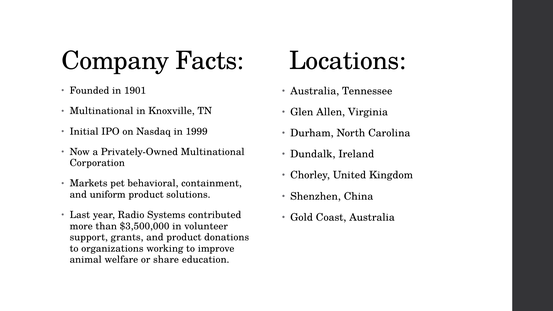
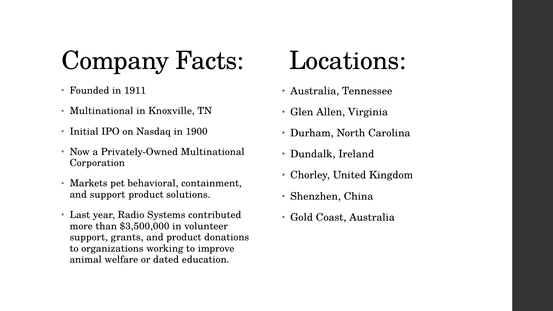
1901: 1901 -> 1911
1999: 1999 -> 1900
and uniform: uniform -> support
share: share -> dated
